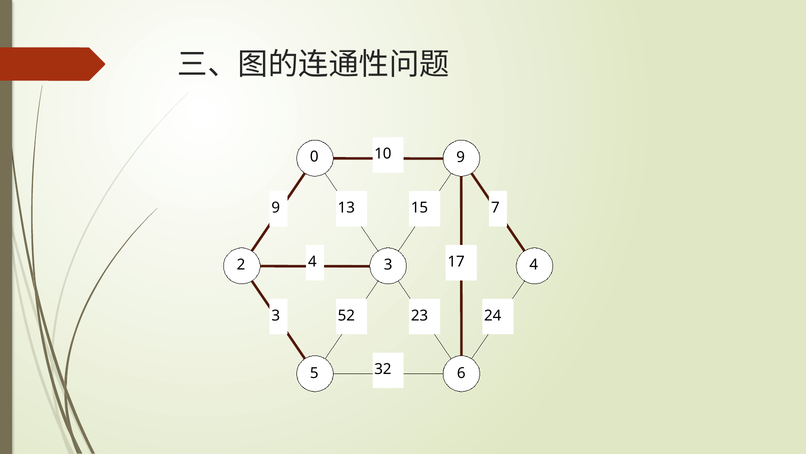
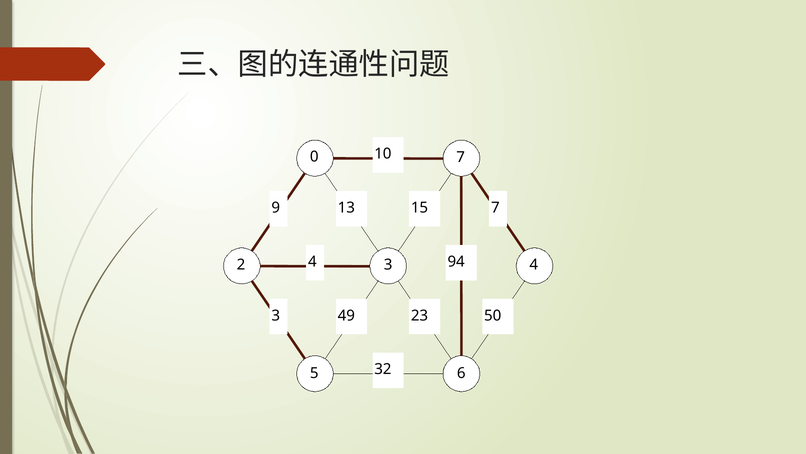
0 9: 9 -> 7
17: 17 -> 94
52: 52 -> 49
24: 24 -> 50
